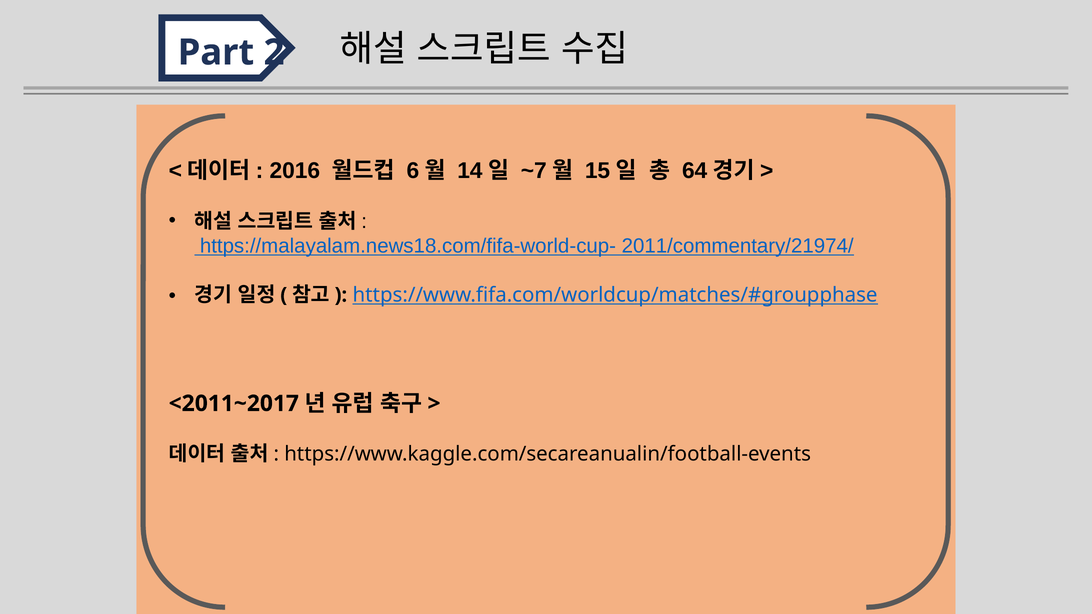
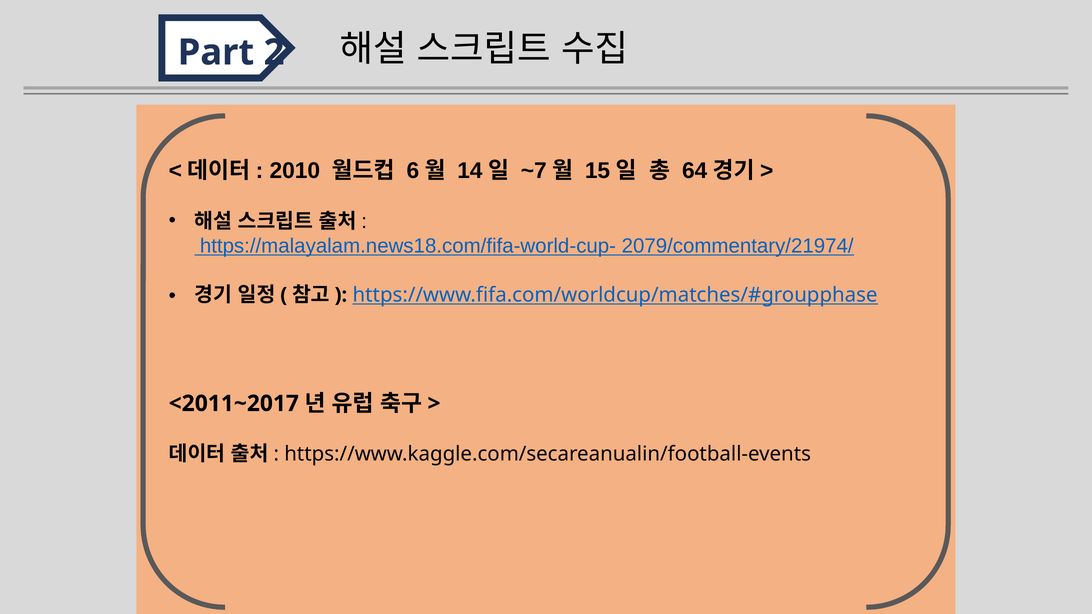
2016: 2016 -> 2010
2011/commentary/21974/: 2011/commentary/21974/ -> 2079/commentary/21974/
